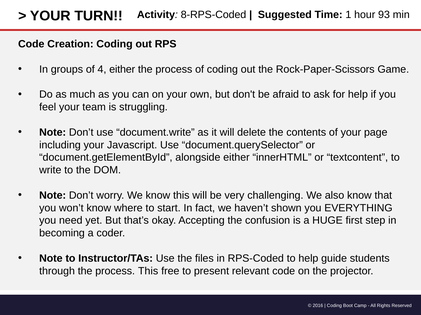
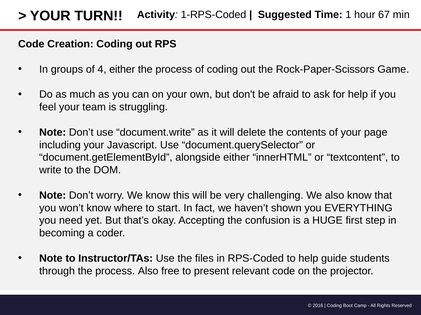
8-RPS-Coded: 8-RPS-Coded -> 1-RPS-Coded
93: 93 -> 67
process This: This -> Also
